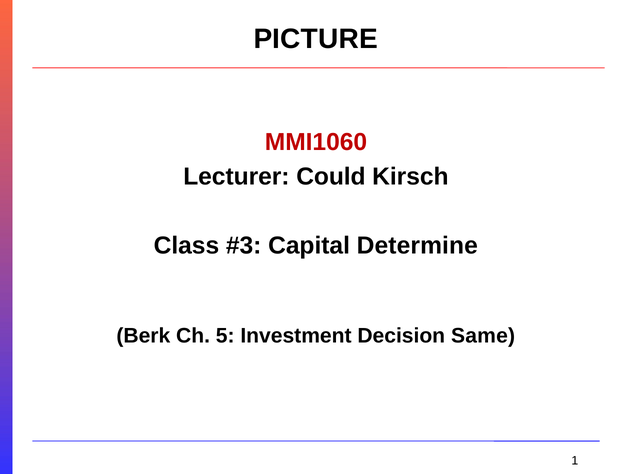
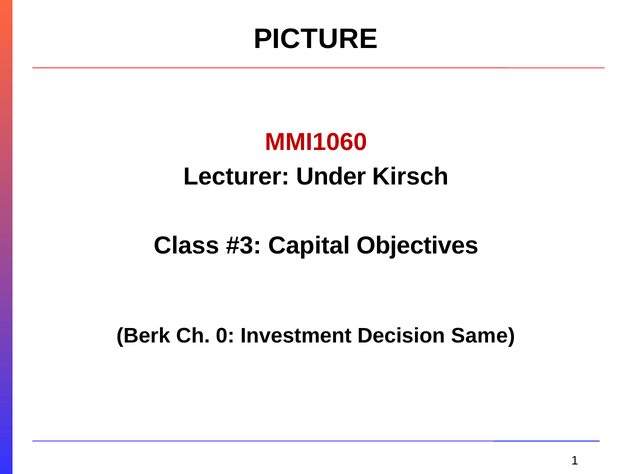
Could: Could -> Under
Determine: Determine -> Objectives
5: 5 -> 0
